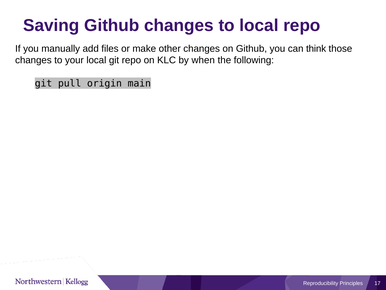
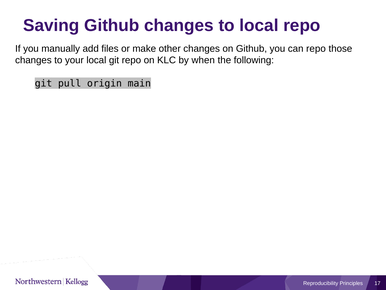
can think: think -> repo
